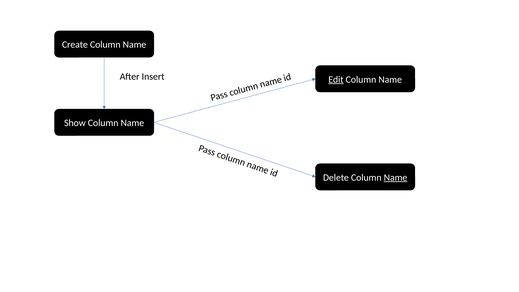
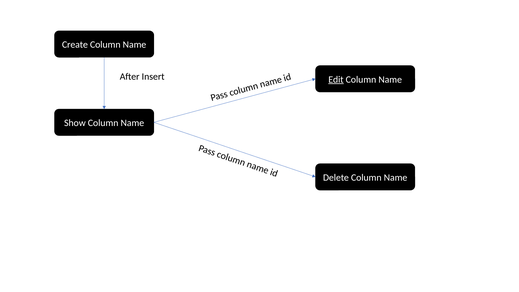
Name at (396, 178) underline: present -> none
